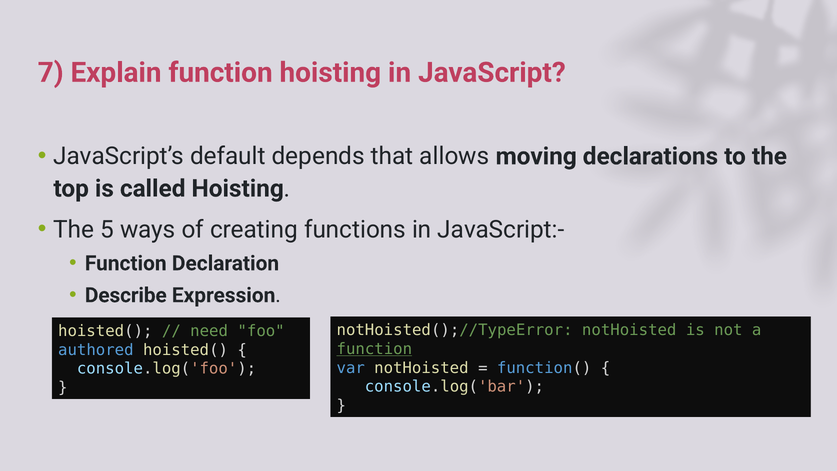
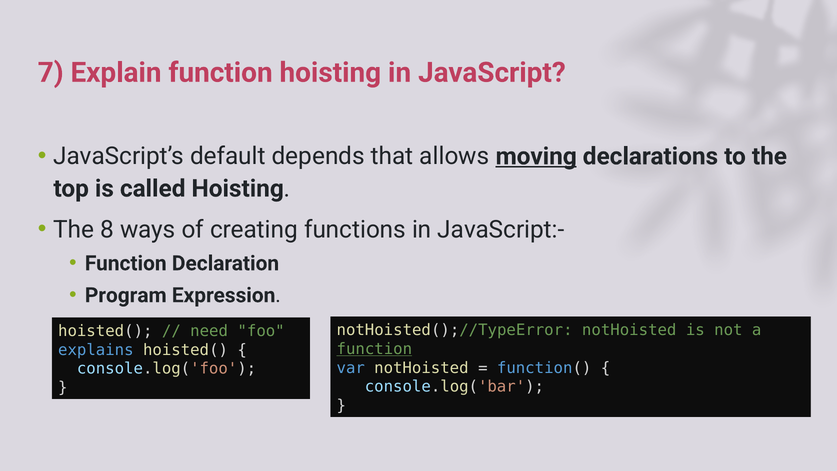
moving underline: none -> present
5: 5 -> 8
Describe: Describe -> Program
authored: authored -> explains
